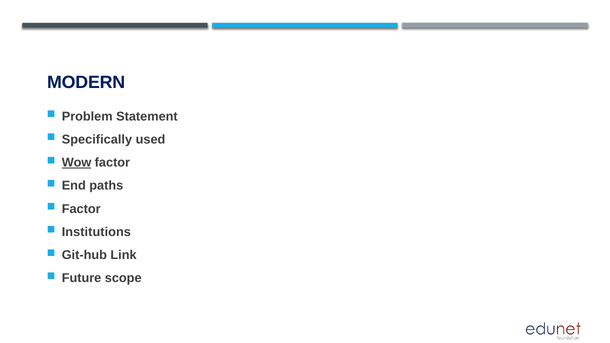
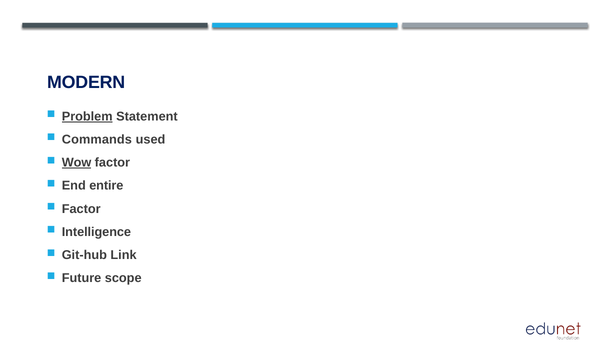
Problem underline: none -> present
Specifically: Specifically -> Commands
paths: paths -> entire
Institutions: Institutions -> Intelligence
